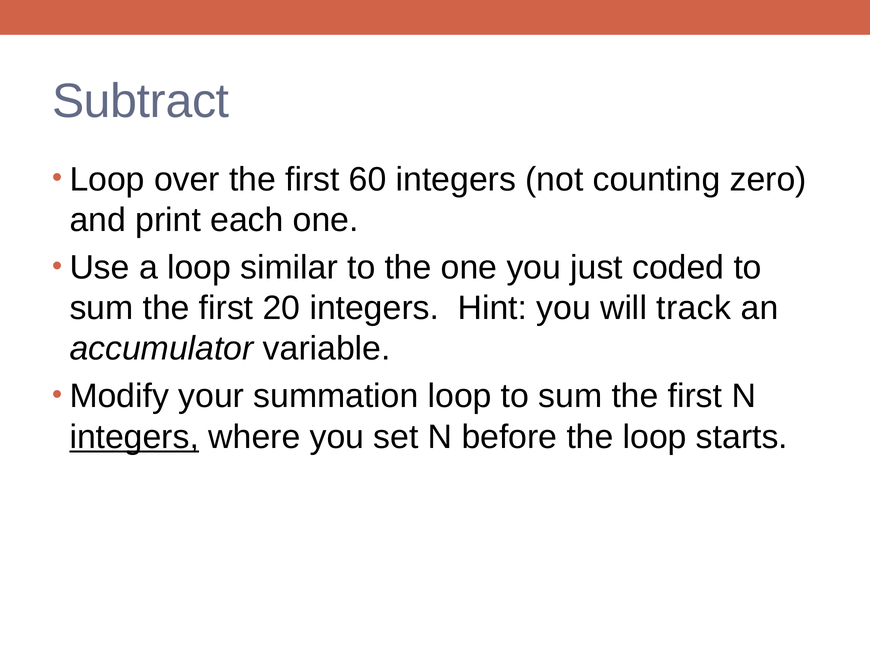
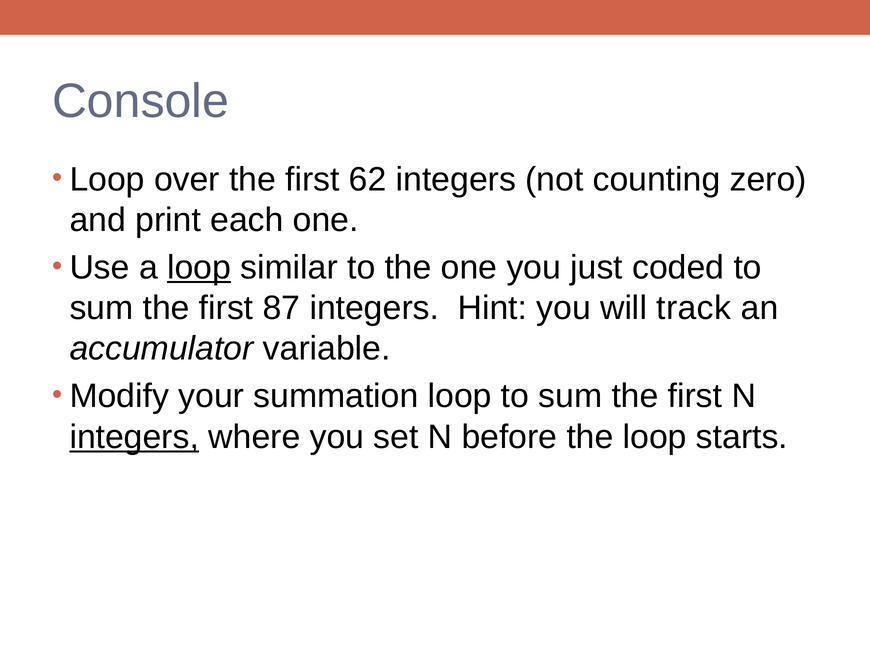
Subtract: Subtract -> Console
60: 60 -> 62
loop at (199, 267) underline: none -> present
20: 20 -> 87
